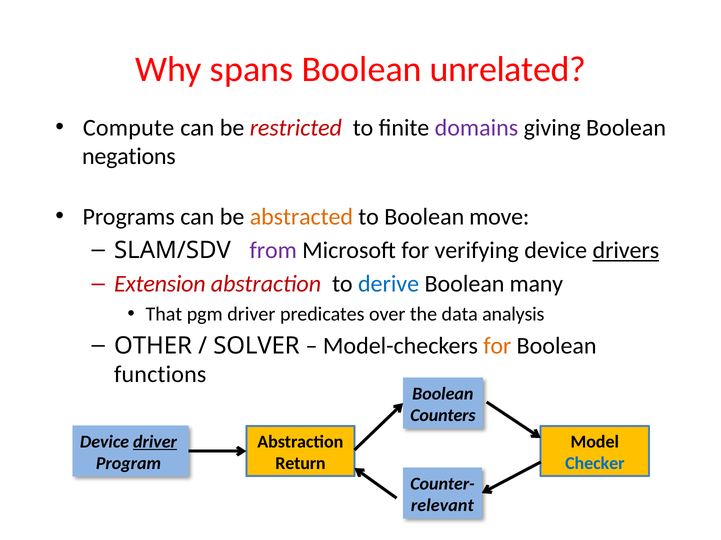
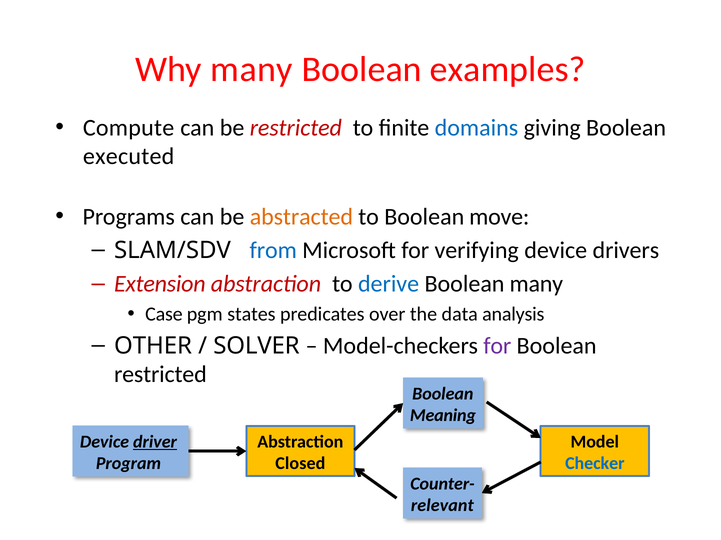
Why spans: spans -> many
unrelated: unrelated -> examples
domains colour: purple -> blue
negations: negations -> executed
from colour: purple -> blue
drivers underline: present -> none
That: That -> Case
pgm driver: driver -> states
for at (497, 346) colour: orange -> purple
functions at (160, 375): functions -> restricted
Counters: Counters -> Meaning
Return: Return -> Closed
